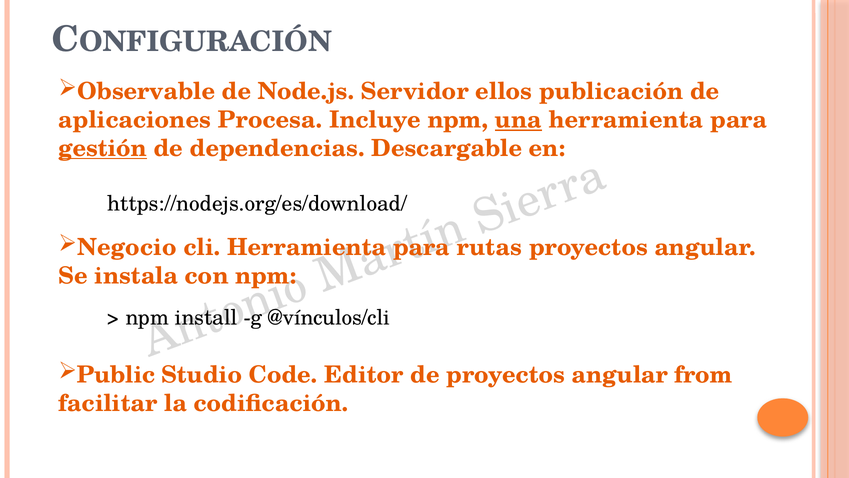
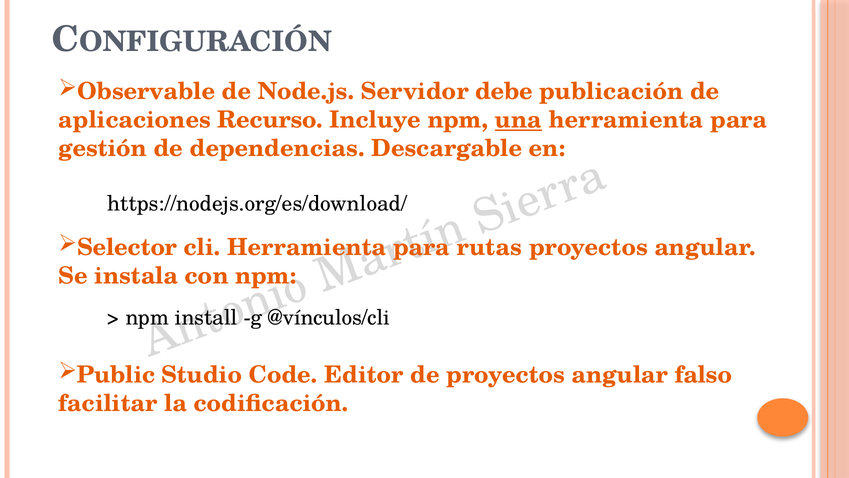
ellos: ellos -> debe
Procesa: Procesa -> Recurso
gestión underline: present -> none
Negocio: Negocio -> Selector
from: from -> falso
